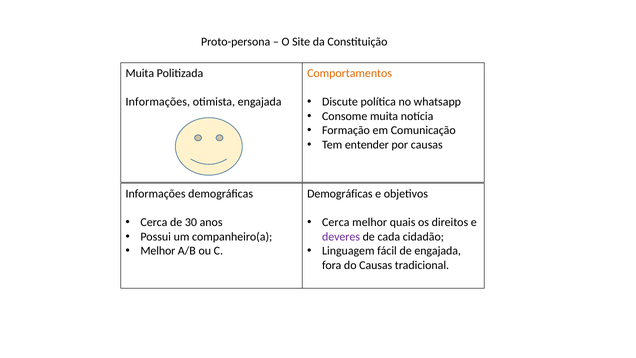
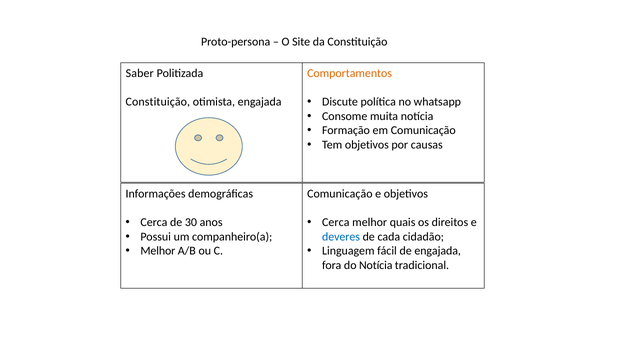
Muita at (140, 73): Muita -> Saber
Informações at (158, 102): Informações -> Constituição
Tem entender: entender -> objetivos
Demográficas at (340, 194): Demográficas -> Comunicação
deveres colour: purple -> blue
do Causas: Causas -> Notícia
